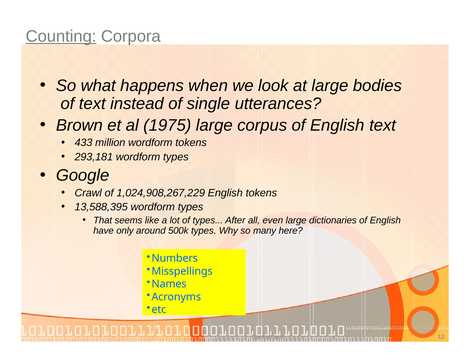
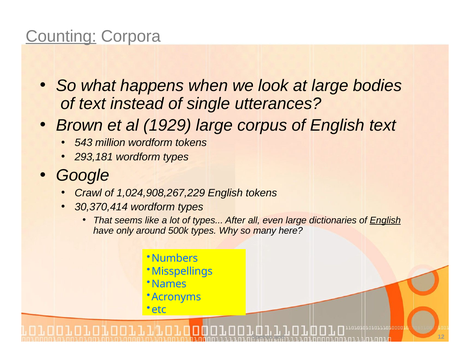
1975: 1975 -> 1929
433: 433 -> 543
13,588,395: 13,588,395 -> 30,370,414
English at (385, 220) underline: none -> present
